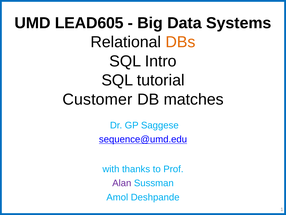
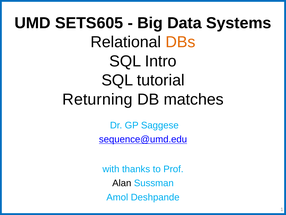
LEAD605: LEAD605 -> SETS605
Customer: Customer -> Returning
Alan colour: purple -> black
